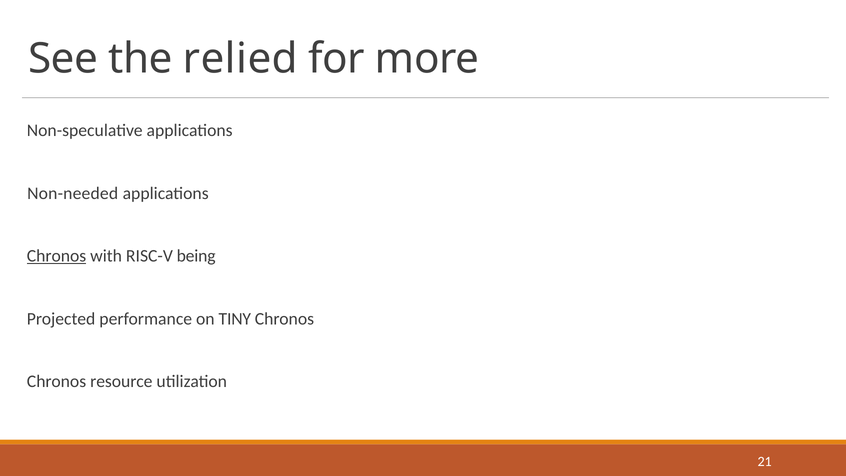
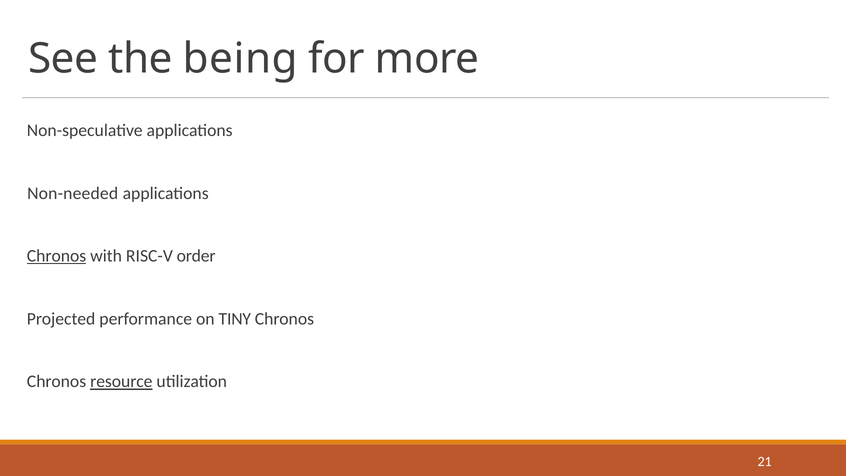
relied: relied -> being
being: being -> order
resource underline: none -> present
